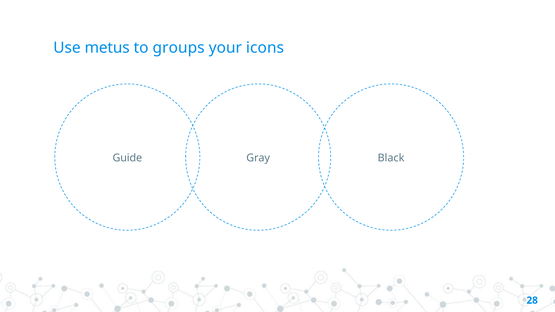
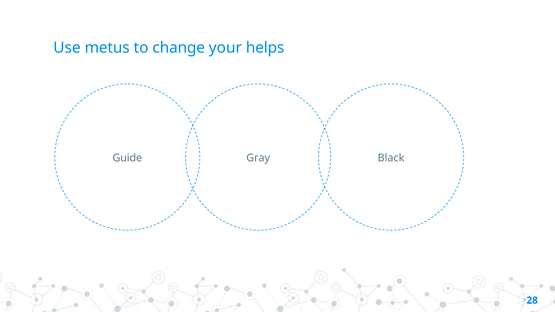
groups: groups -> change
icons: icons -> helps
